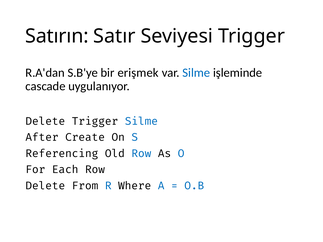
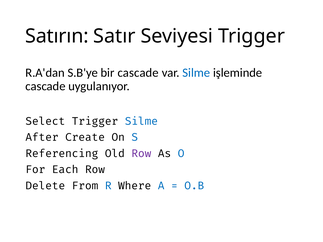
bir erişmek: erişmek -> cascade
Delete at (45, 121): Delete -> Select
Row at (141, 154) colour: blue -> purple
